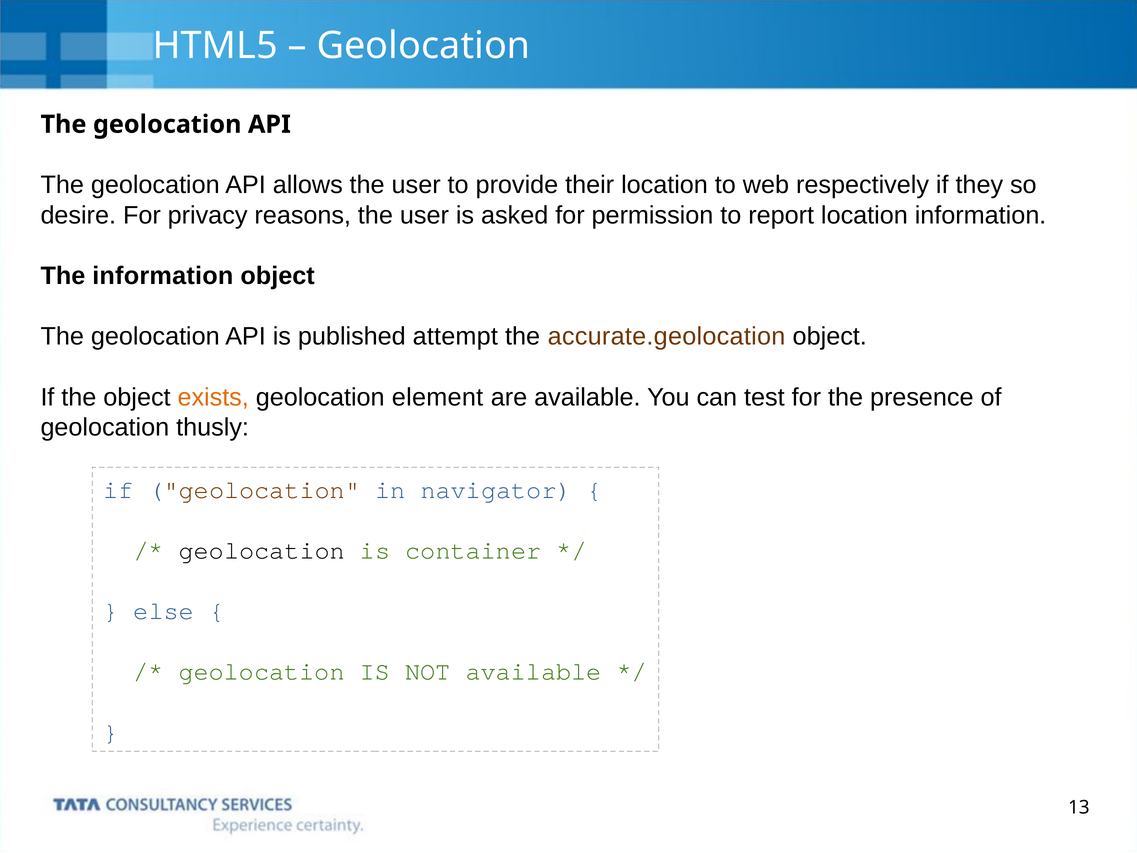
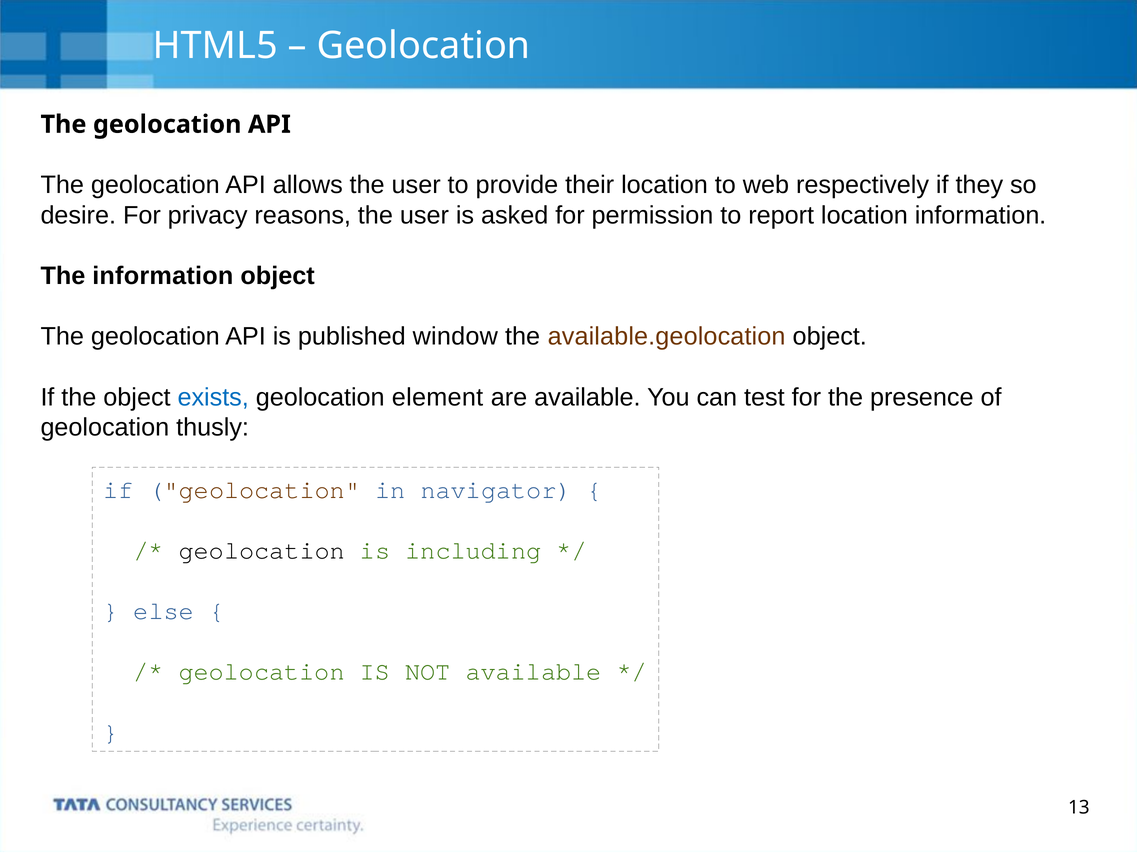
attempt: attempt -> window
accurate.geolocation: accurate.geolocation -> available.geolocation
exists colour: orange -> blue
container: container -> including
